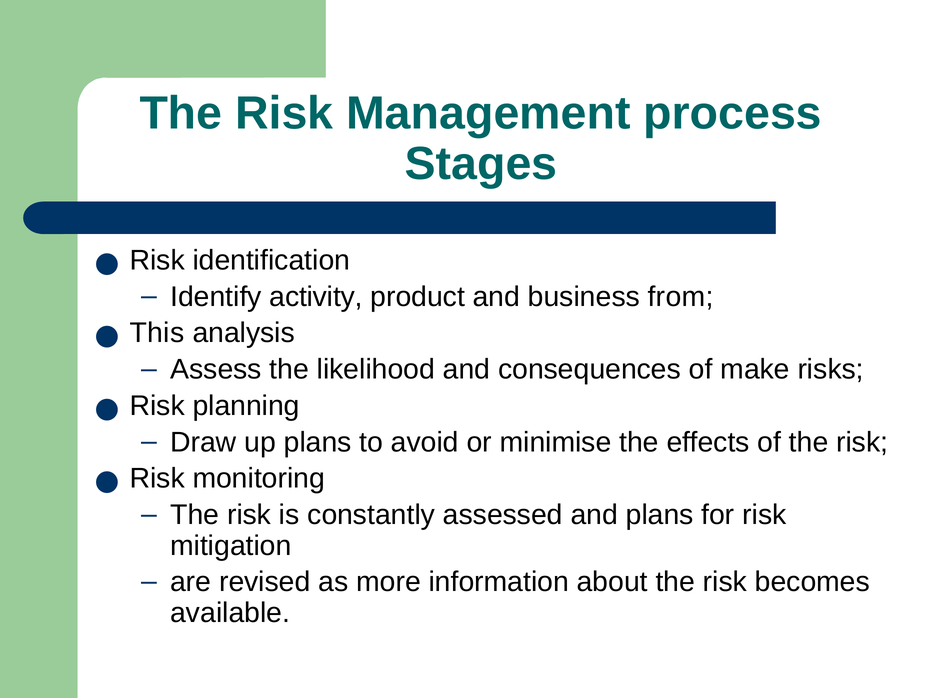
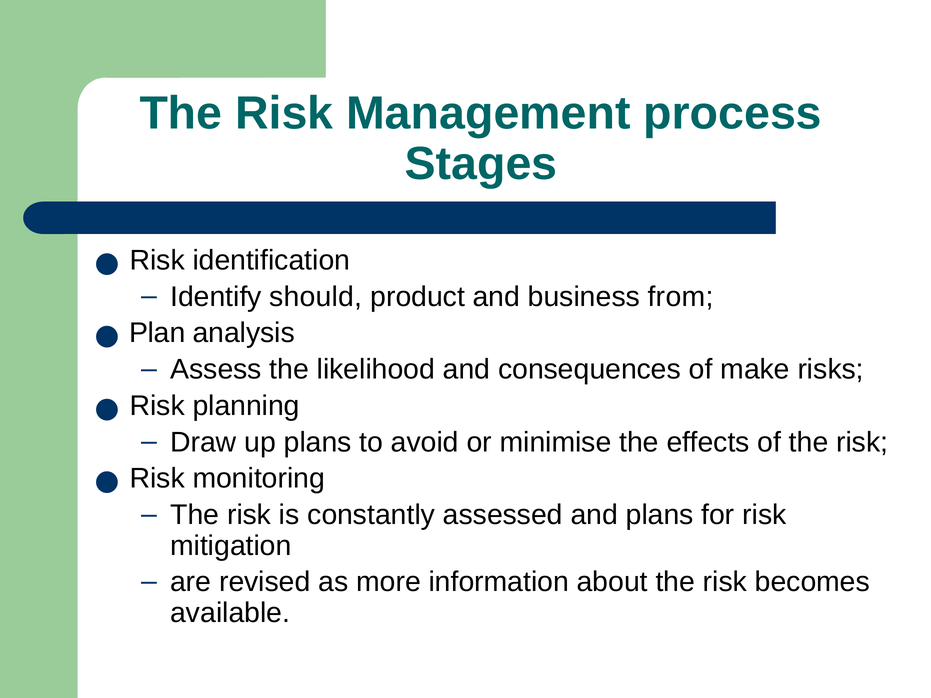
activity: activity -> should
This: This -> Plan
